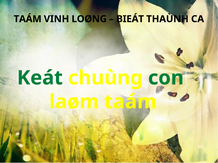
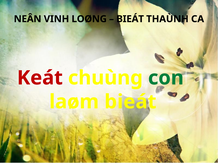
TAÁM at (28, 19): TAÁM -> NEÂN
Keát colour: green -> red
laøm taám: taám -> bieát
